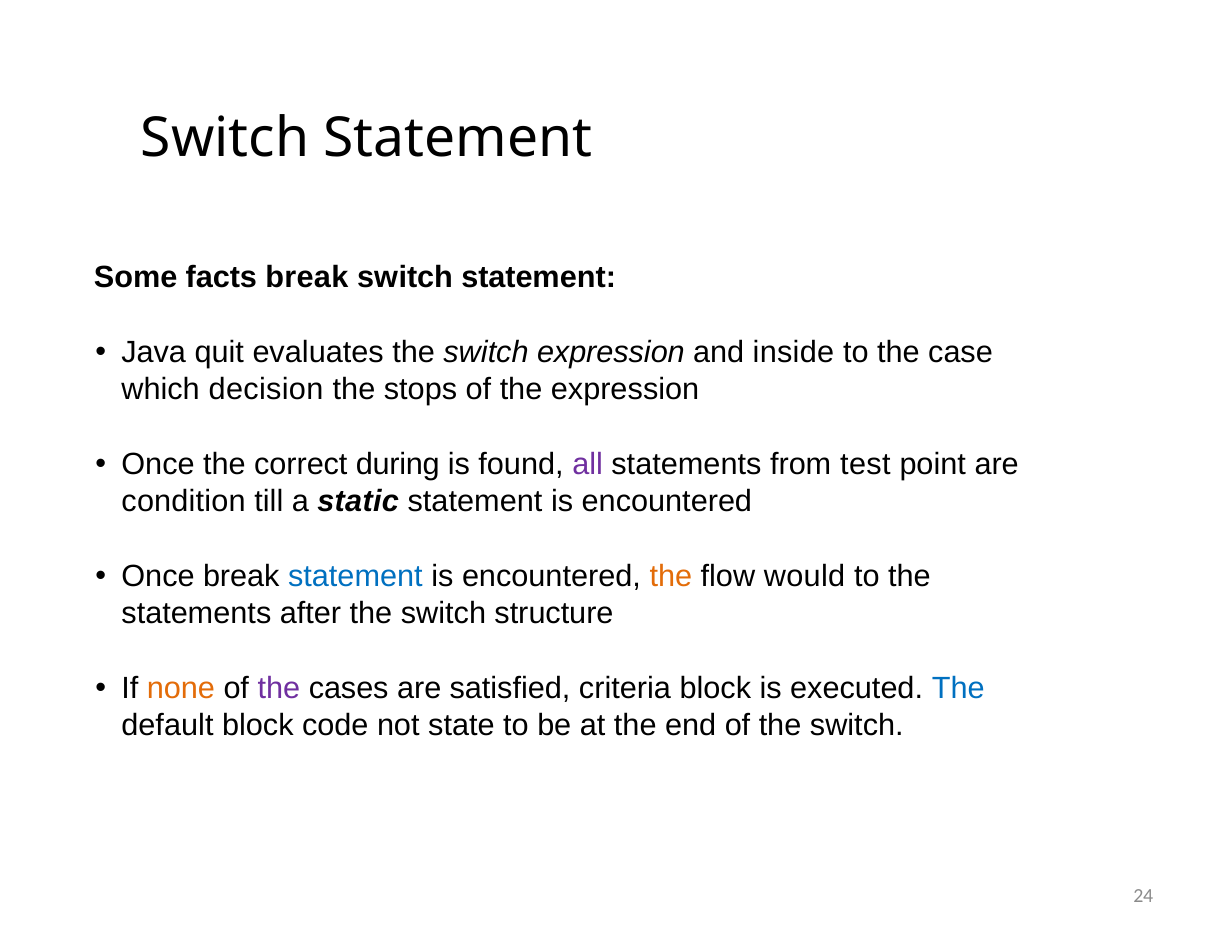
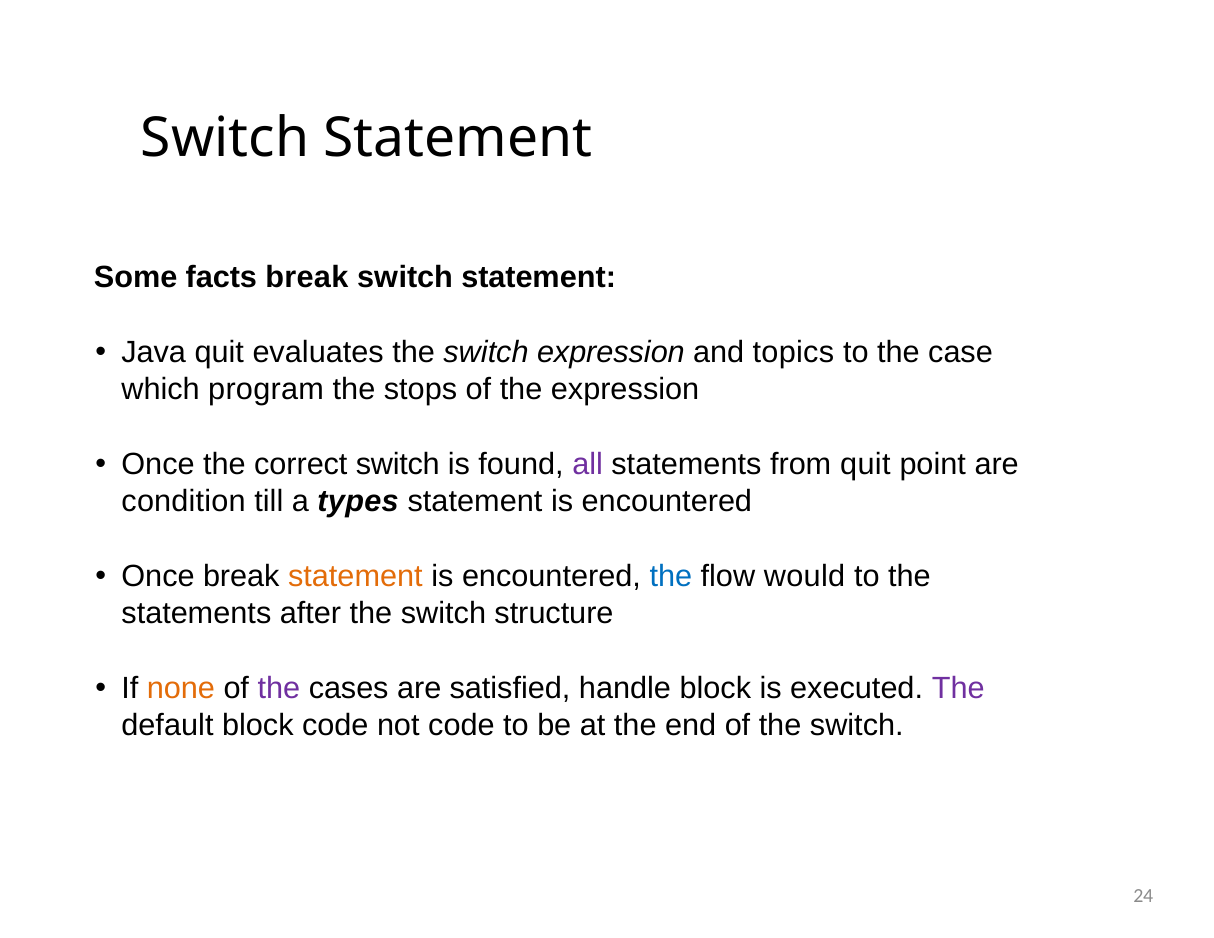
inside: inside -> topics
decision: decision -> program
correct during: during -> switch
from test: test -> quit
static: static -> types
statement at (355, 577) colour: blue -> orange
the at (671, 577) colour: orange -> blue
criteria: criteria -> handle
The at (958, 689) colour: blue -> purple
not state: state -> code
